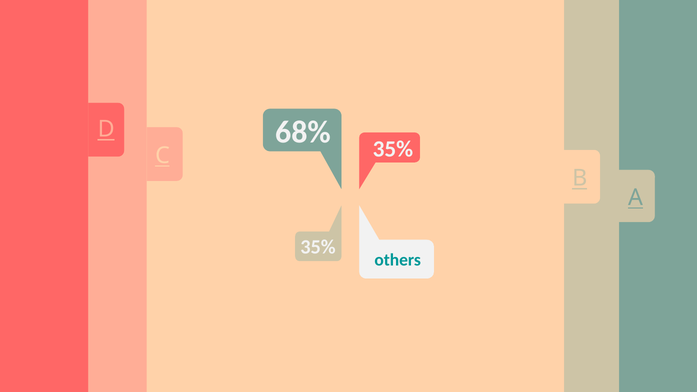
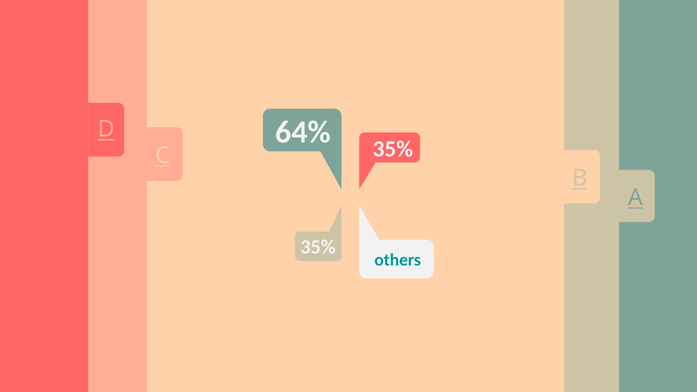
68%: 68% -> 64%
